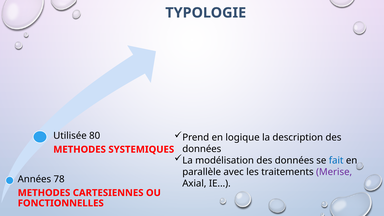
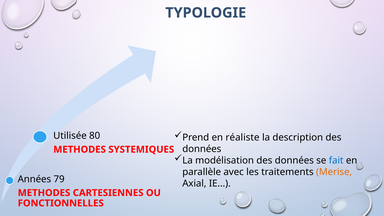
logique: logique -> réaliste
Merise colour: purple -> orange
78: 78 -> 79
